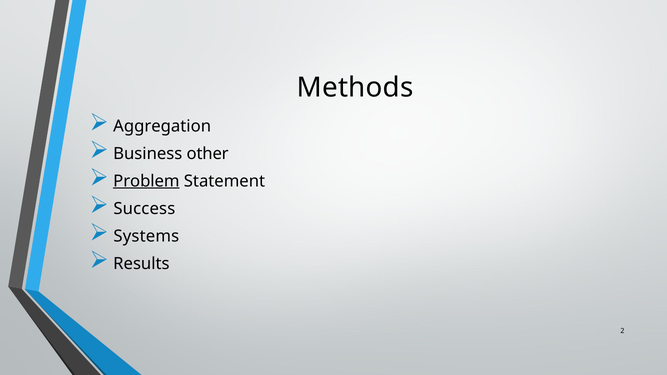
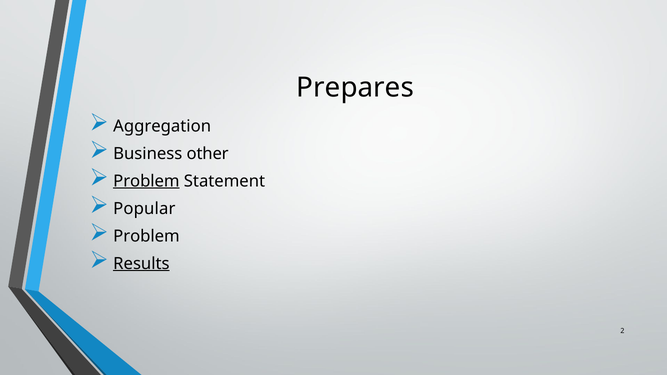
Methods: Methods -> Prepares
Success: Success -> Popular
Systems at (146, 236): Systems -> Problem
Results underline: none -> present
